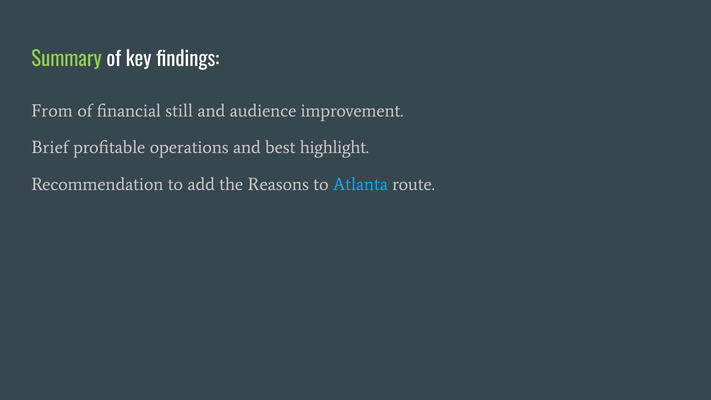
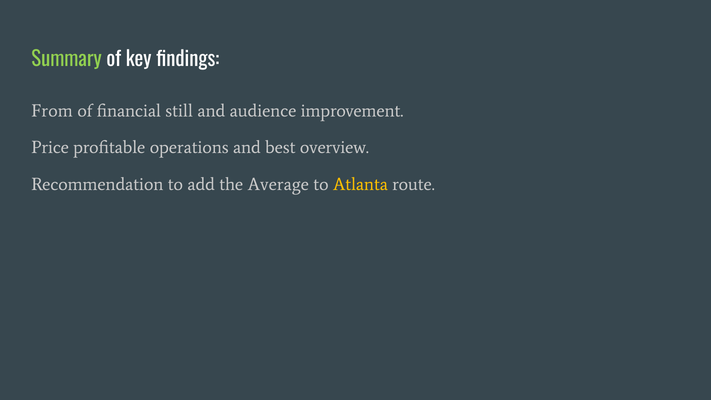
Brief: Brief -> Price
highlight: highlight -> overview
Reasons: Reasons -> Average
Atlanta colour: light blue -> yellow
